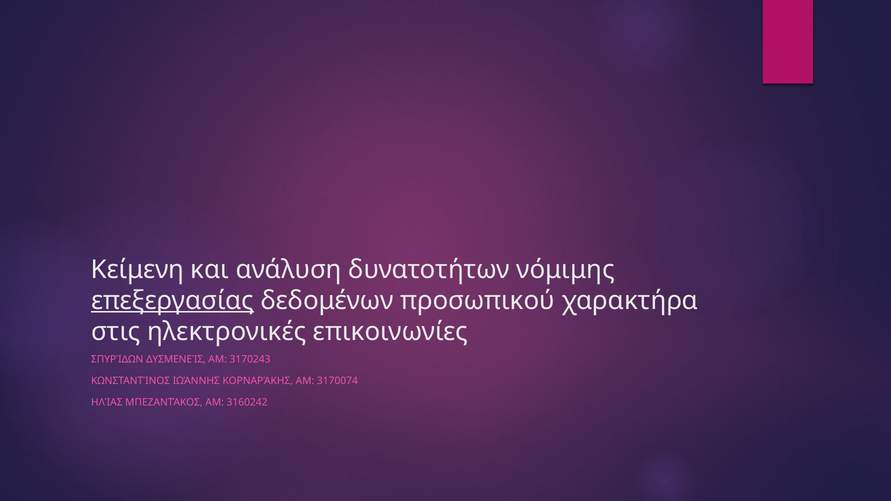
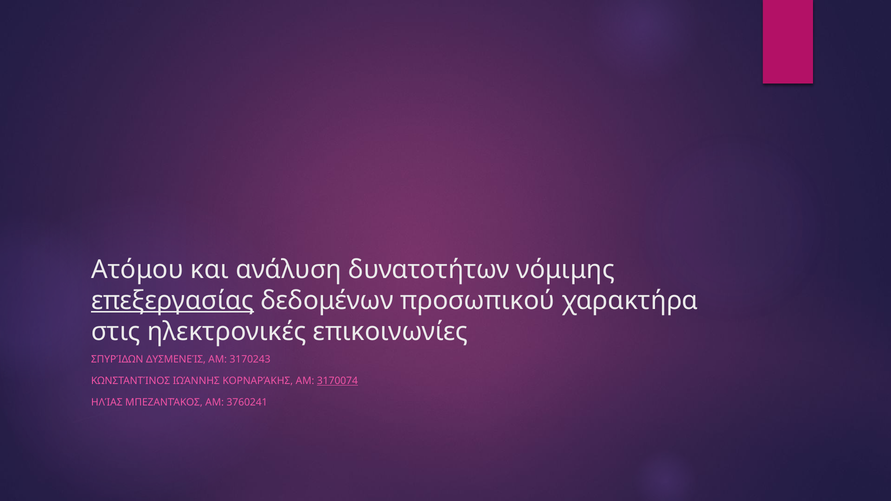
Κείμενη: Κείμενη -> Ατόμου
3170074 underline: none -> present
3160242: 3160242 -> 3760241
